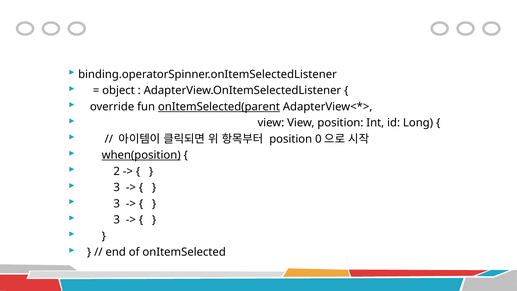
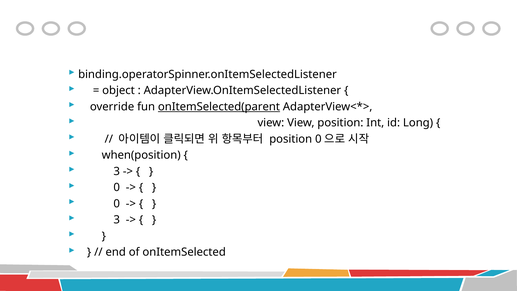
when(position underline: present -> none
2 at (117, 171): 2 -> 3
3 at (117, 187): 3 -> 0
3 at (117, 203): 3 -> 0
